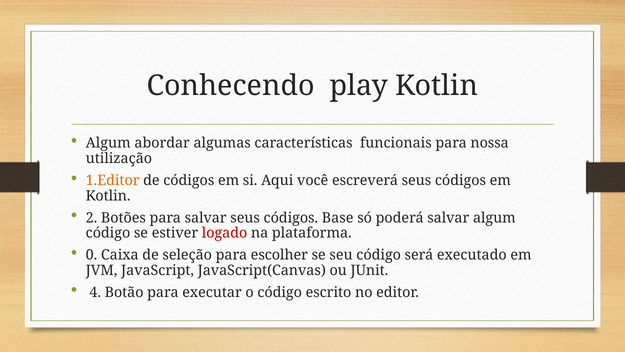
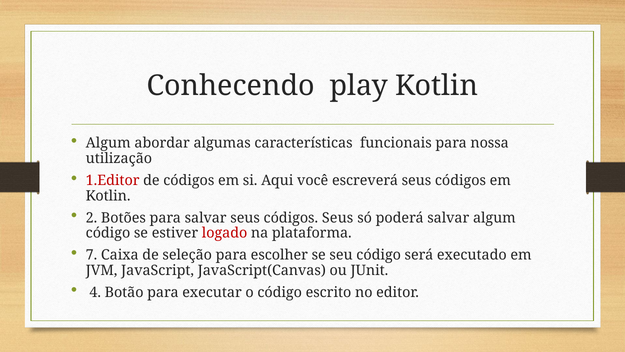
1.Editor colour: orange -> red
códigos Base: Base -> Seus
0: 0 -> 7
